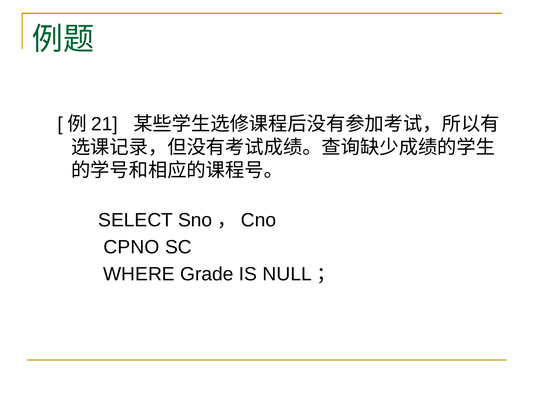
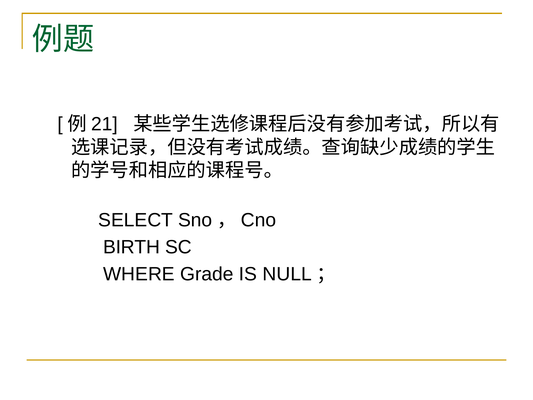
CPNO: CPNO -> BIRTH
